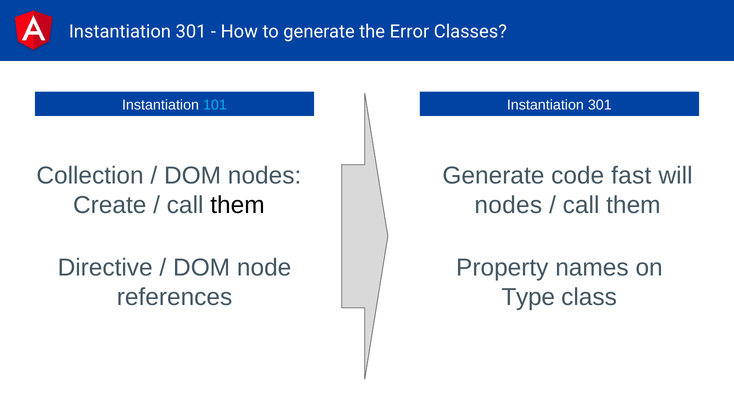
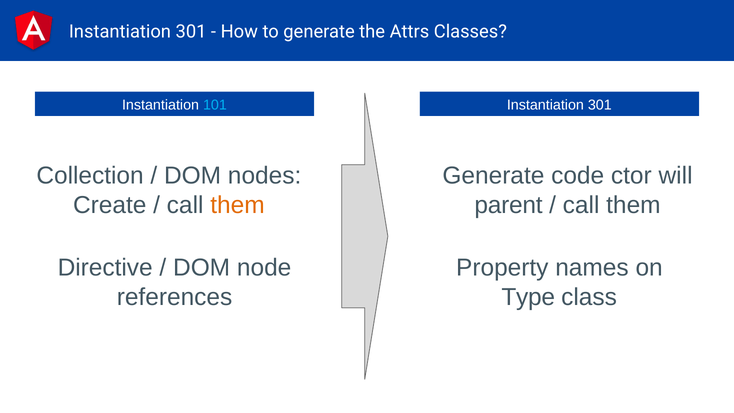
Error: Error -> Attrs
fast: fast -> ctor
them at (237, 205) colour: black -> orange
nodes at (508, 205): nodes -> parent
